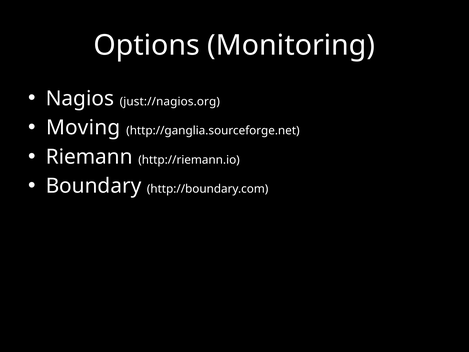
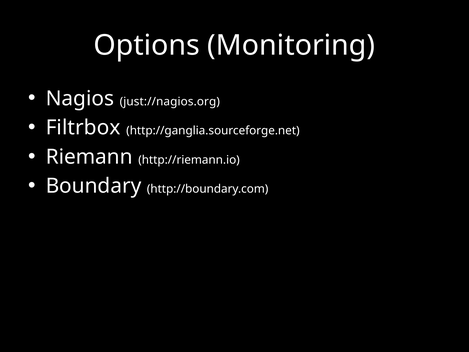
Moving: Moving -> Filtrbox
